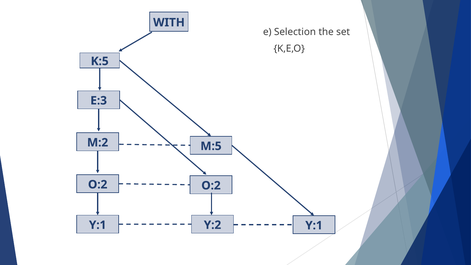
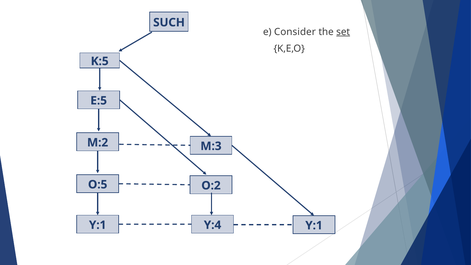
WITH: WITH -> SUCH
Selection: Selection -> Consider
set underline: none -> present
E:3: E:3 -> E:5
M:5: M:5 -> M:3
O:2 at (98, 185): O:2 -> O:5
Y:2: Y:2 -> Y:4
